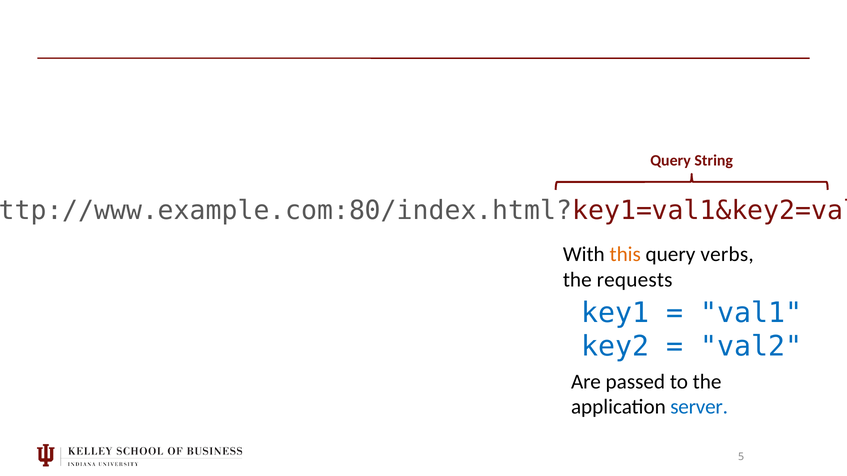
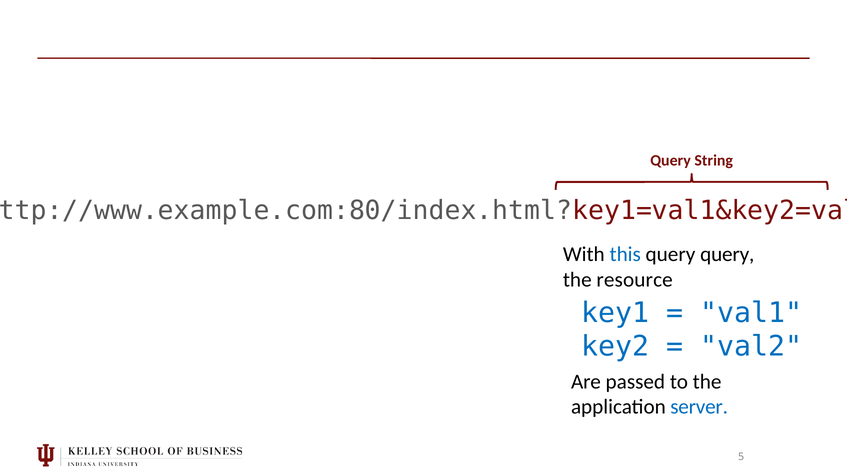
this colour: orange -> blue
query verbs: verbs -> query
requests: requests -> resource
